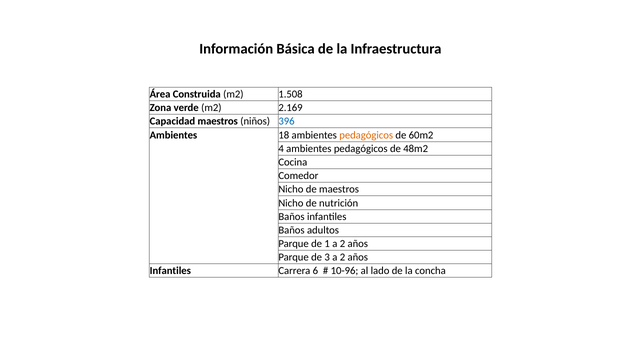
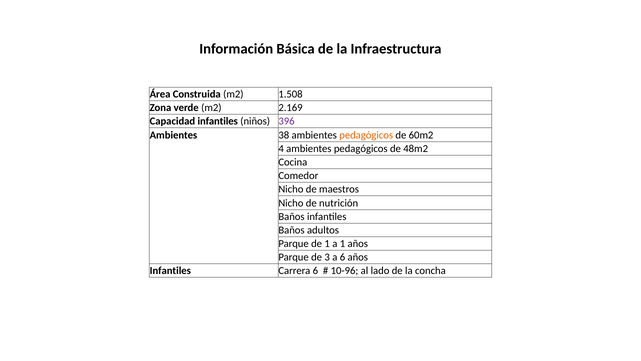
Capacidad maestros: maestros -> infantiles
396 colour: blue -> purple
18: 18 -> 38
1 a 2: 2 -> 1
3 a 2: 2 -> 6
